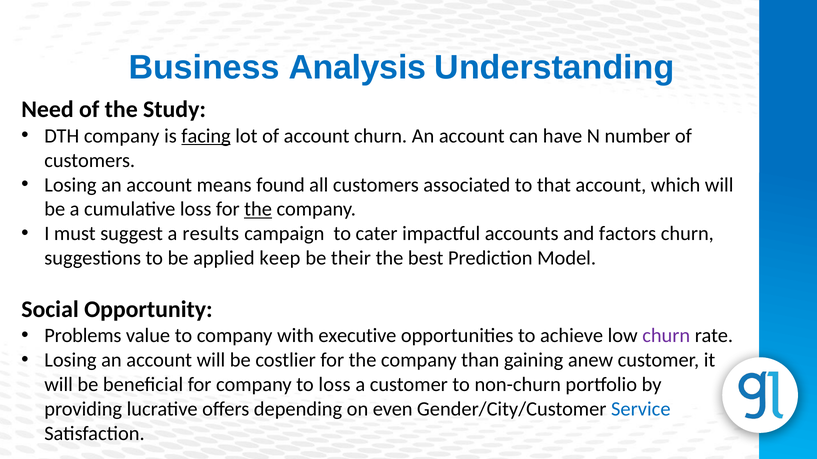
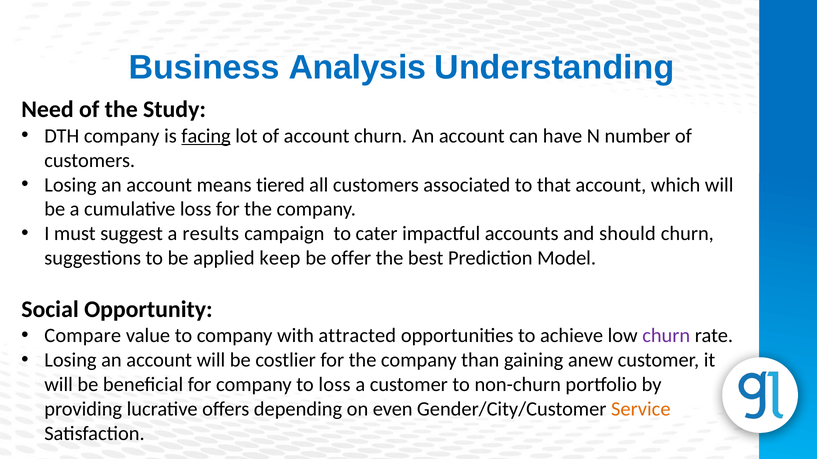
found: found -> tiered
the at (258, 210) underline: present -> none
factors: factors -> should
their: their -> offer
Problems: Problems -> Compare
executive: executive -> attracted
Service colour: blue -> orange
